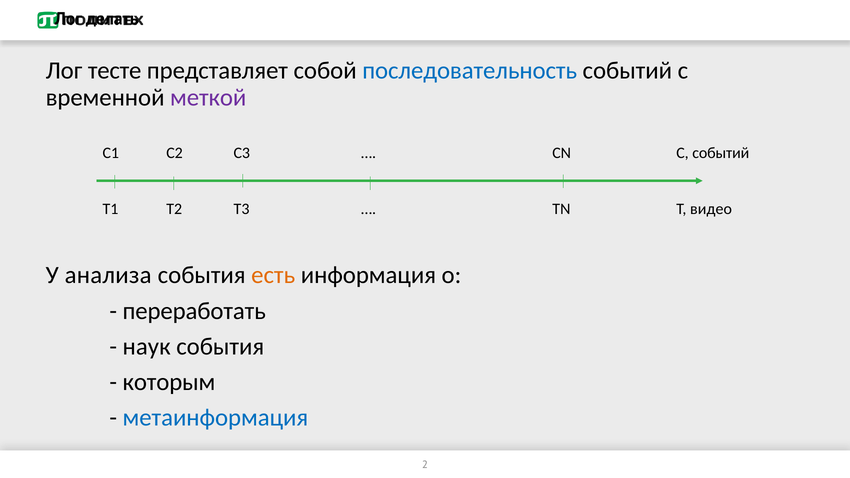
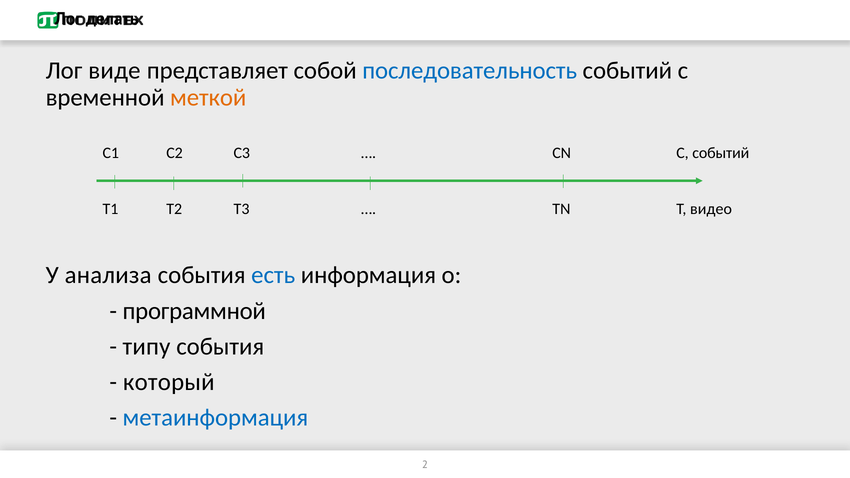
тесте: тесте -> виде
меткой colour: purple -> orange
есть colour: orange -> blue
переработать: переработать -> программной
наук: наук -> типу
которым: которым -> который
